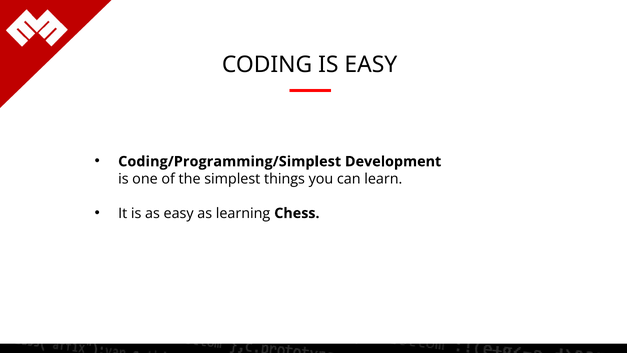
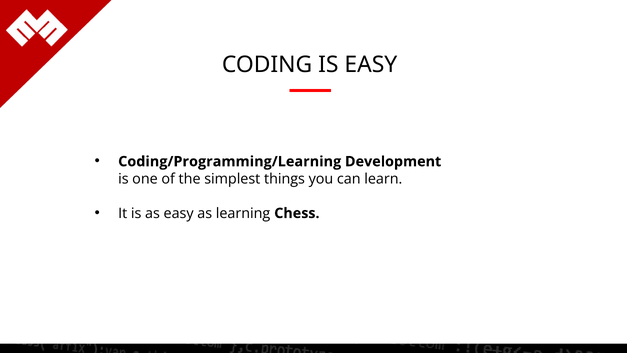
Coding/Programming/Simplest: Coding/Programming/Simplest -> Coding/Programming/Learning
